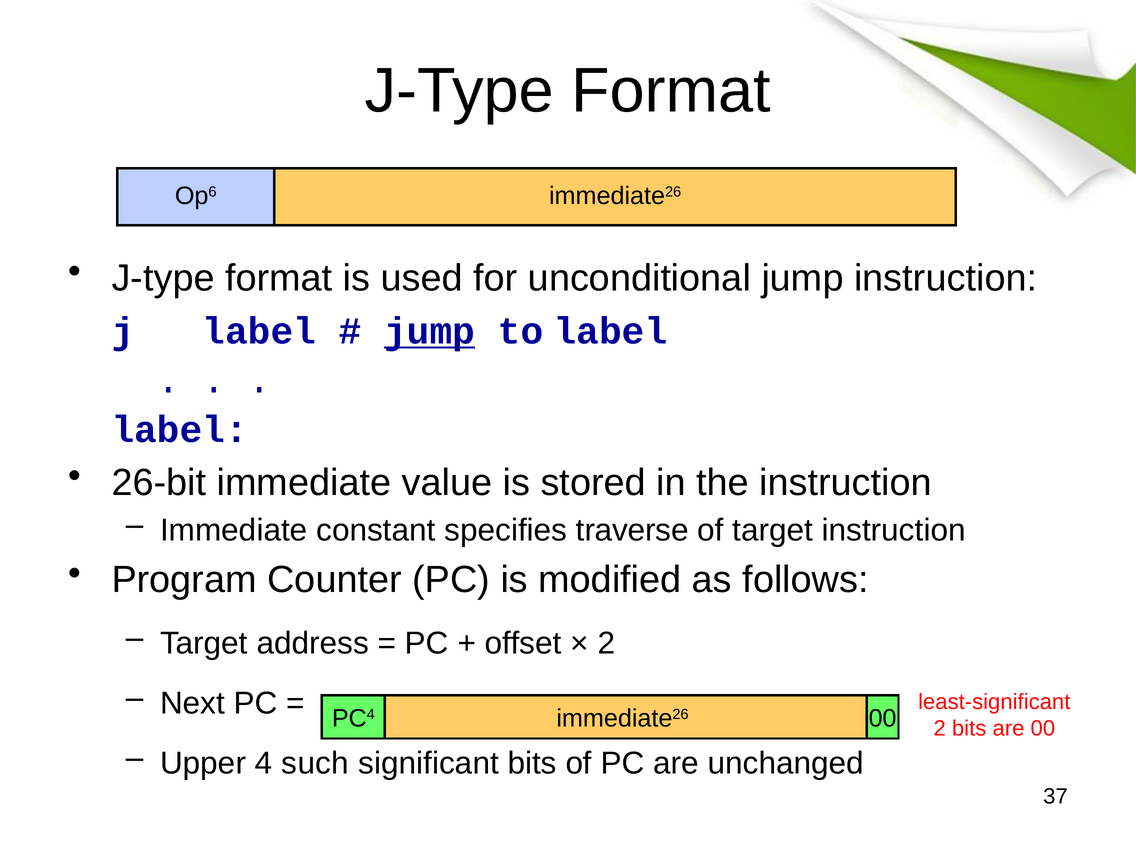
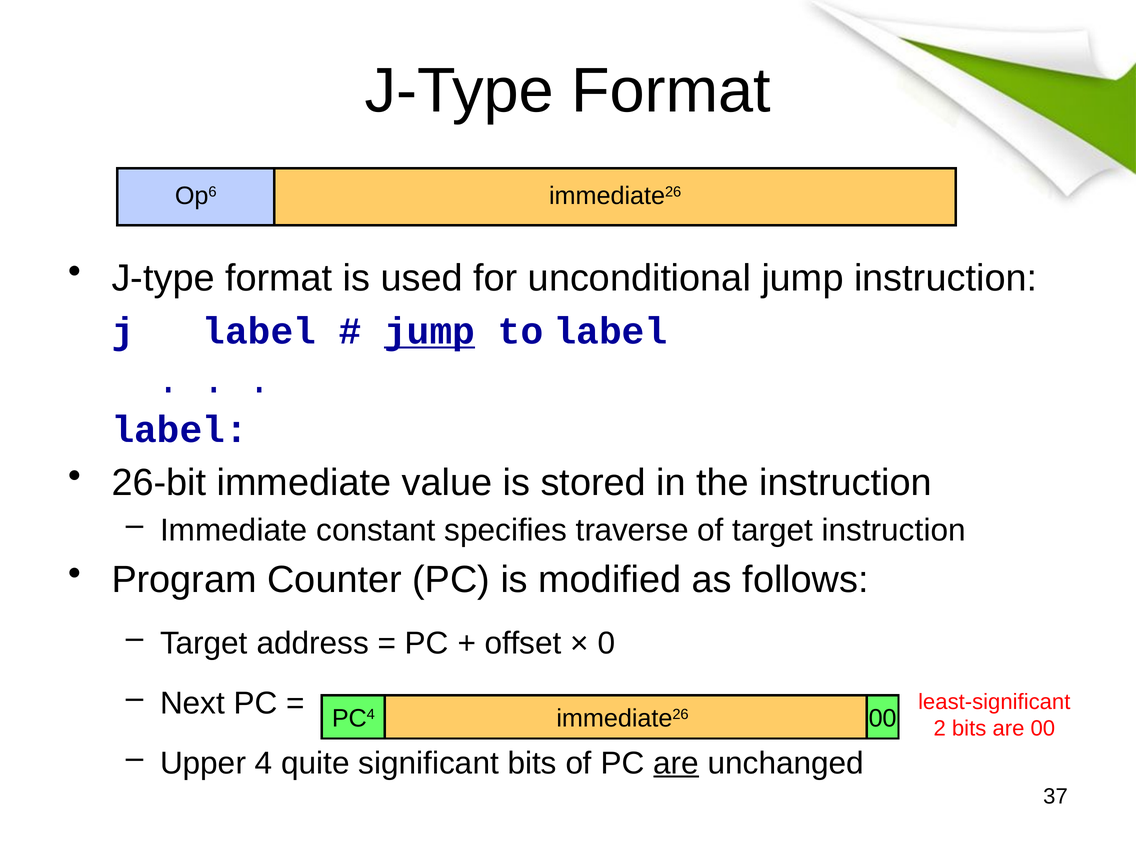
2 at (606, 643): 2 -> 0
such: such -> quite
are at (676, 763) underline: none -> present
